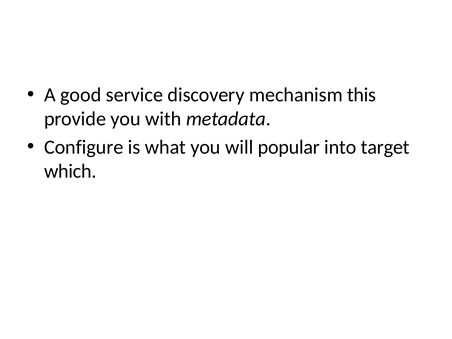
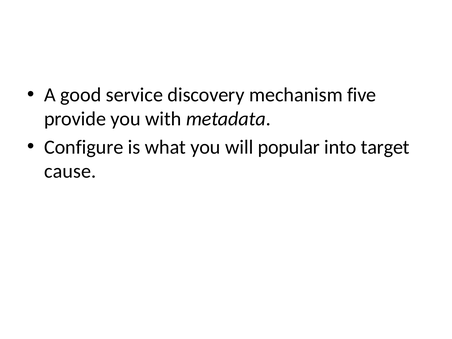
this: this -> five
which: which -> cause
